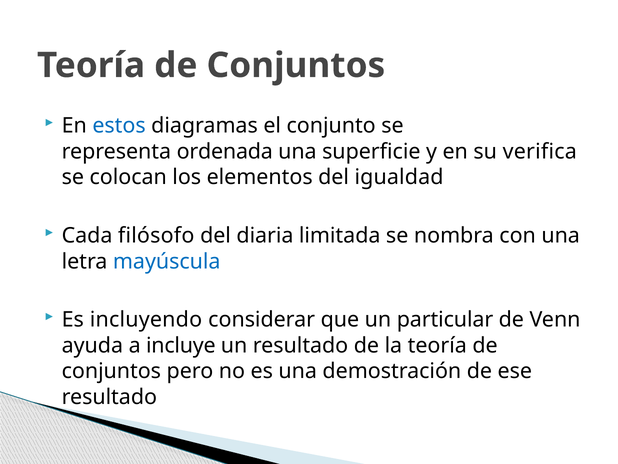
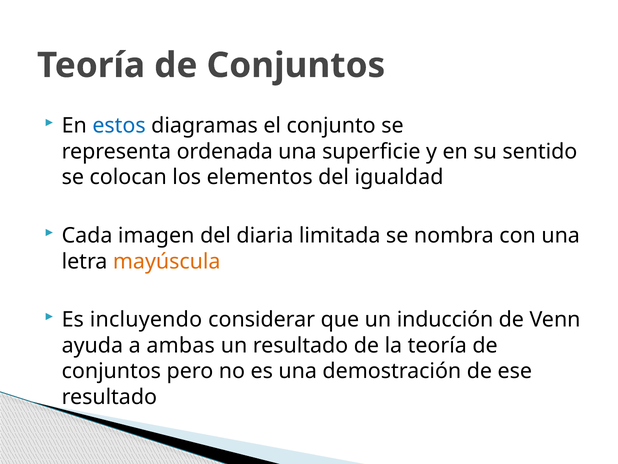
verifica: verifica -> sentido
filósofo: filósofo -> imagen
mayúscula colour: blue -> orange
particular: particular -> inducción
incluye: incluye -> ambas
